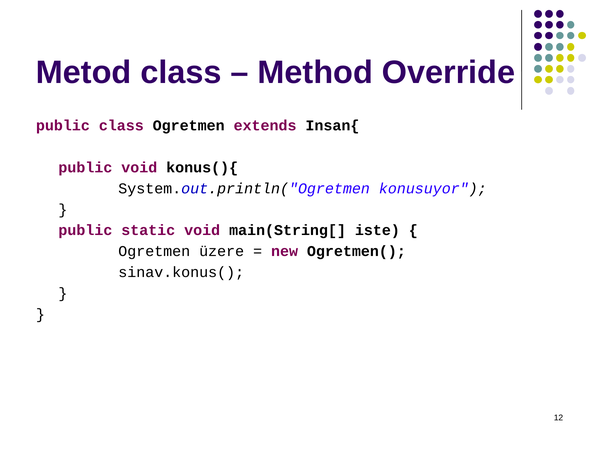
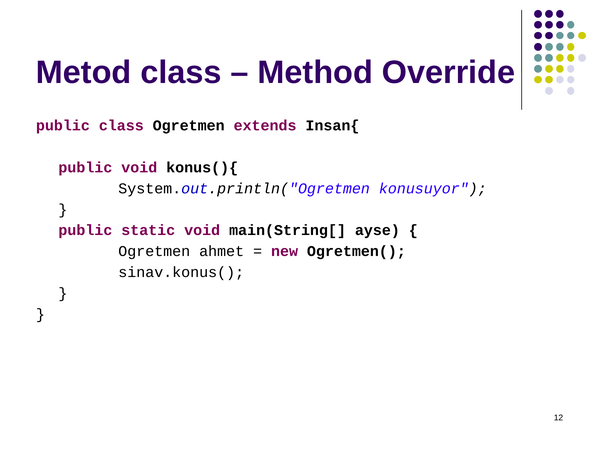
iste: iste -> ayse
üzere: üzere -> ahmet
